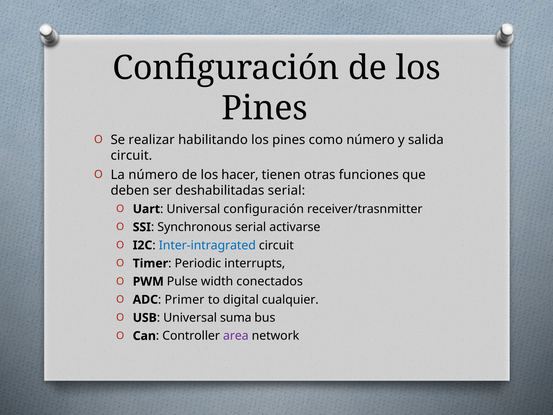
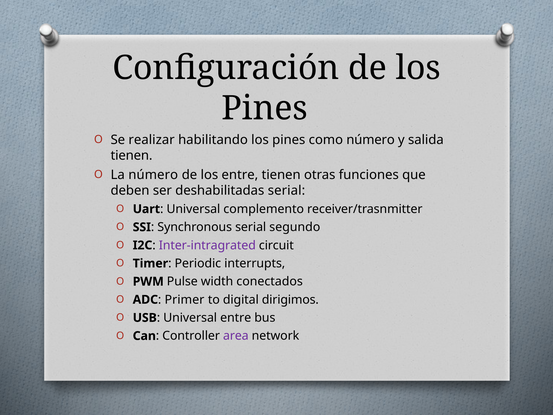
circuit at (131, 155): circuit -> tienen
los hacer: hacer -> entre
Universal configuración: configuración -> complemento
activarse: activarse -> segundo
Inter-intragrated colour: blue -> purple
cualquier: cualquier -> dirigimos
Universal suma: suma -> entre
